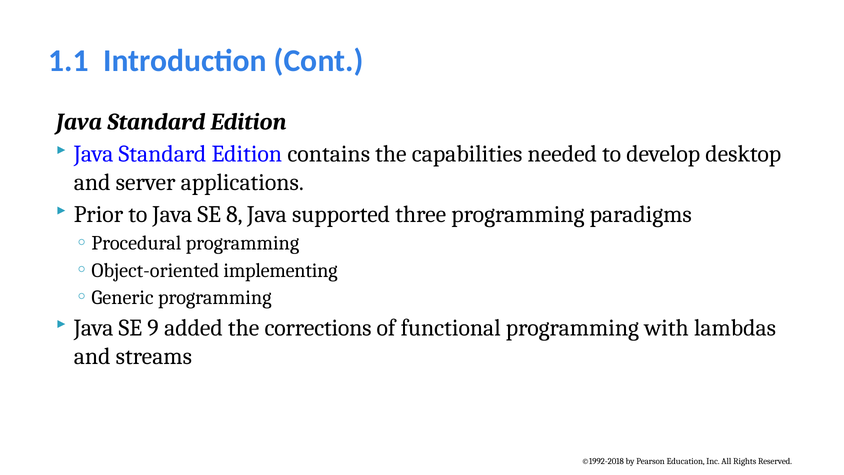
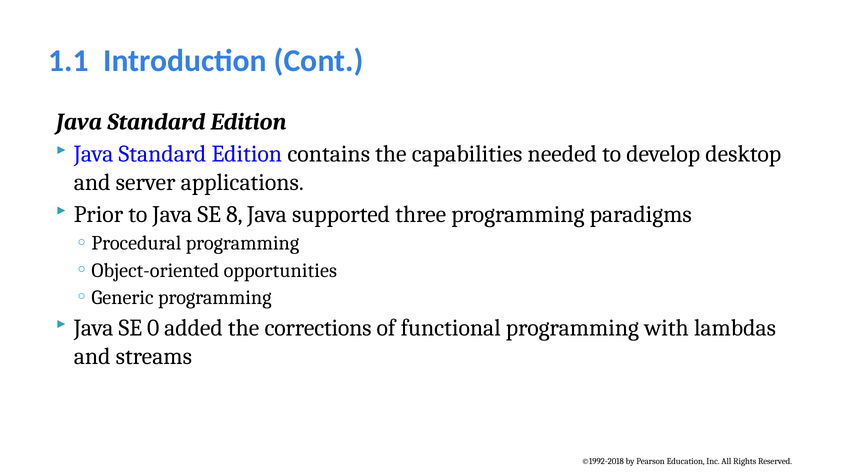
implementing: implementing -> opportunities
9: 9 -> 0
